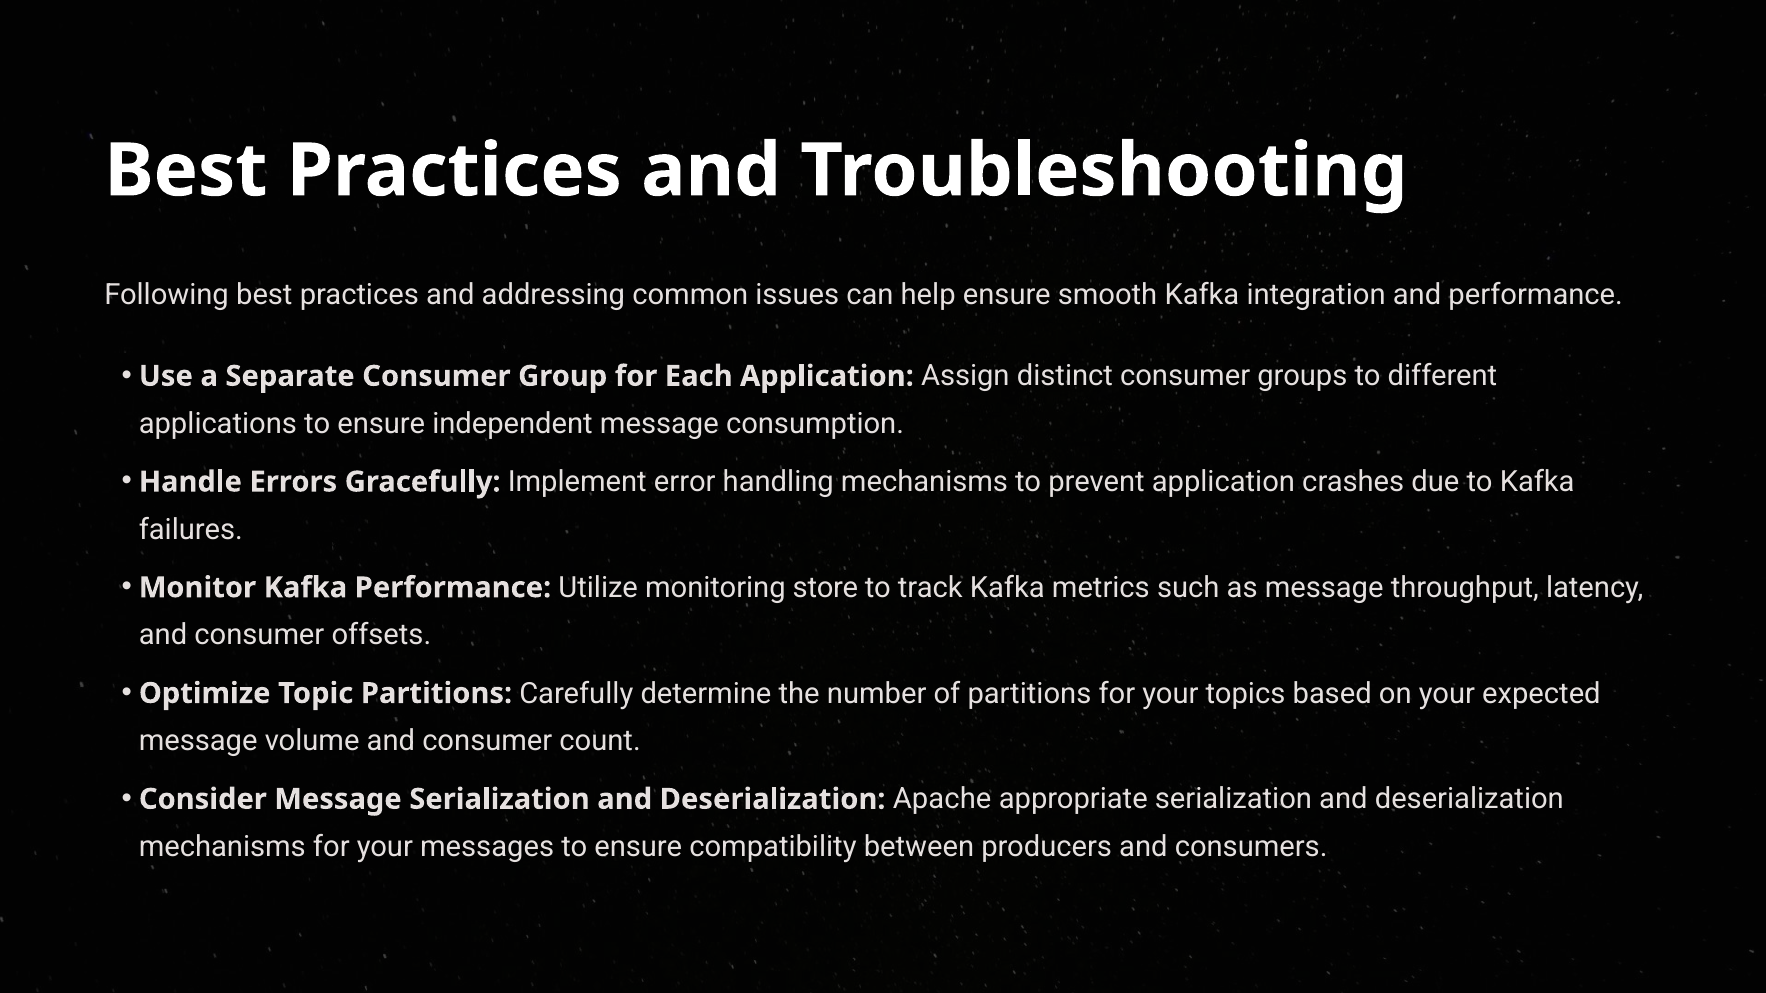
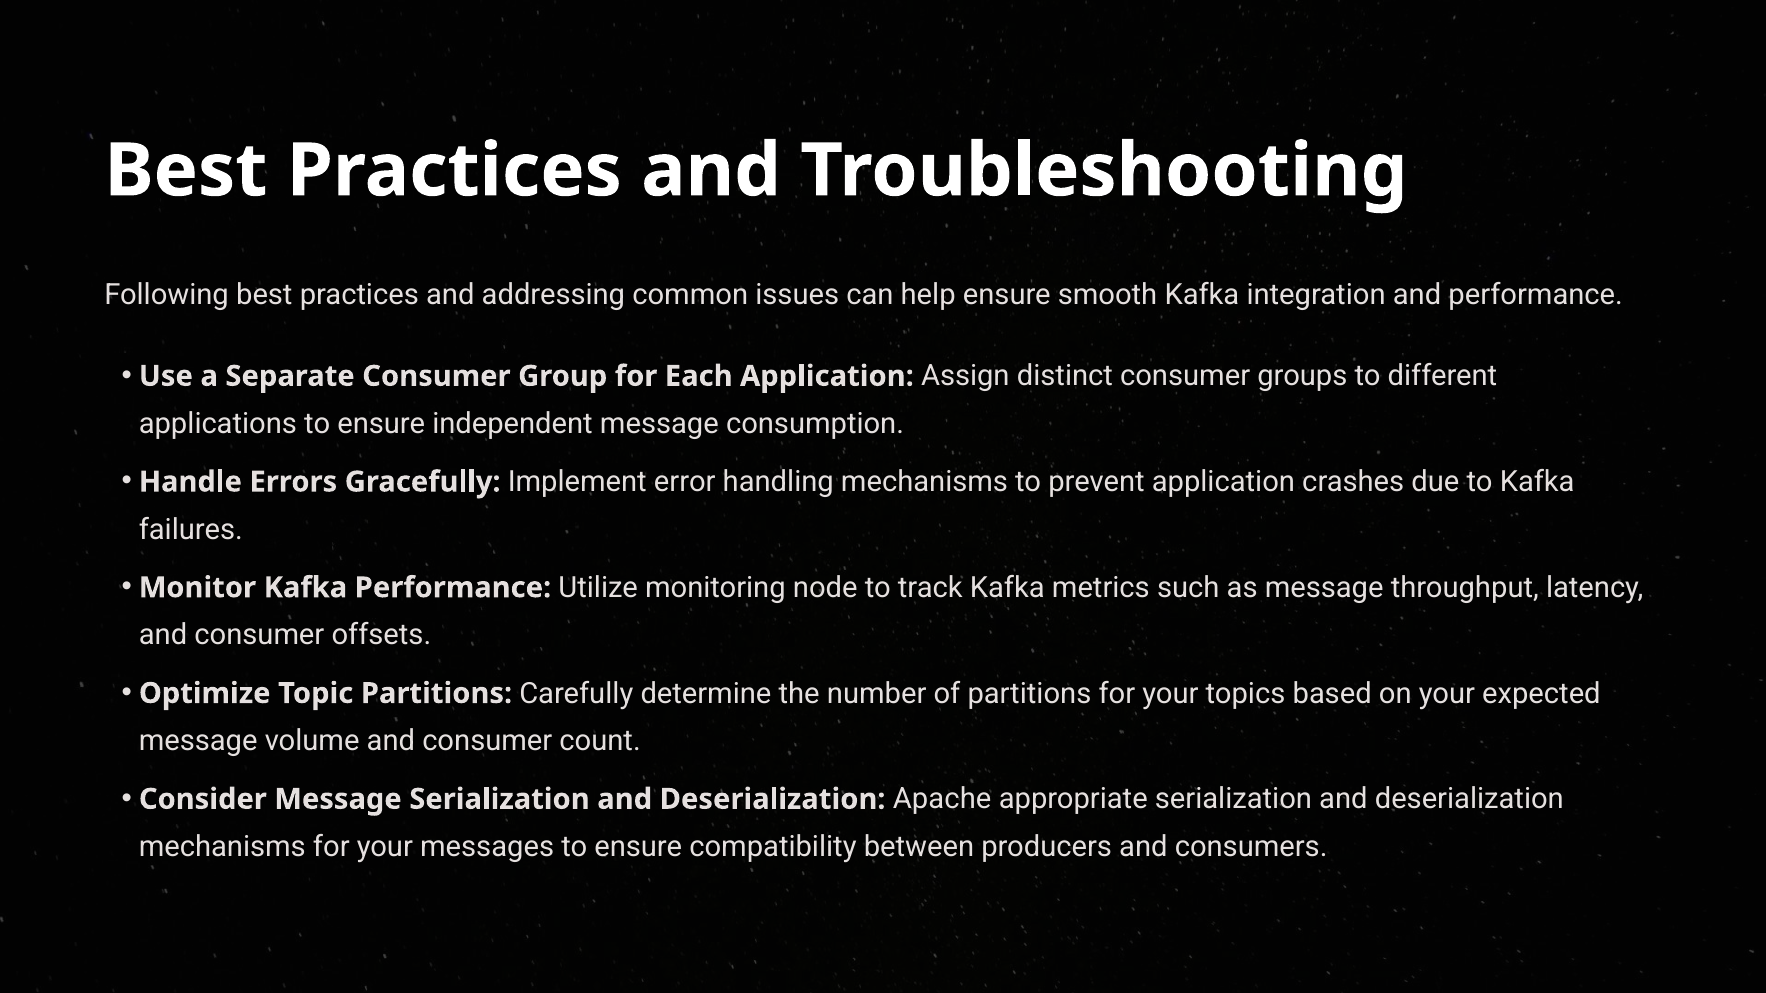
store: store -> node
